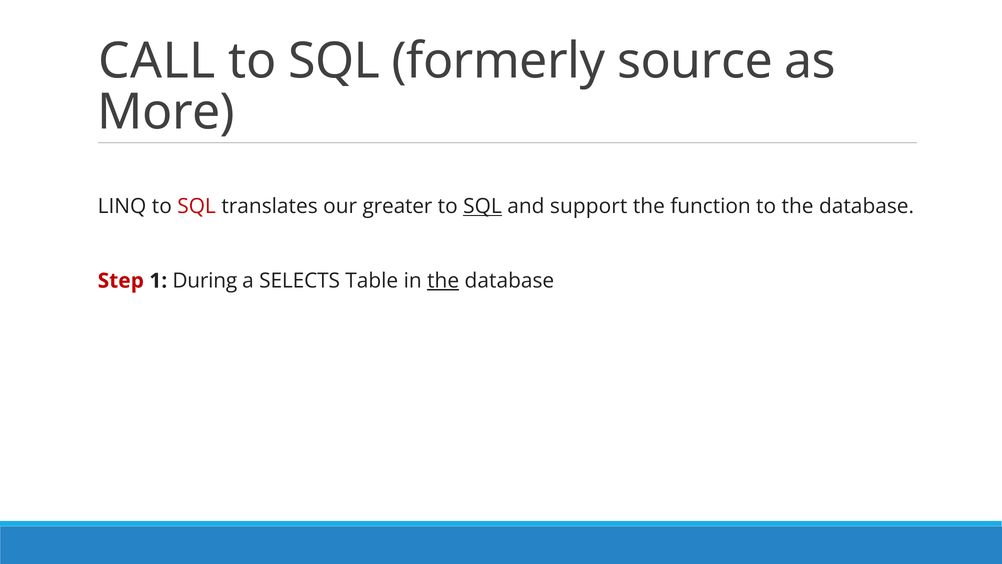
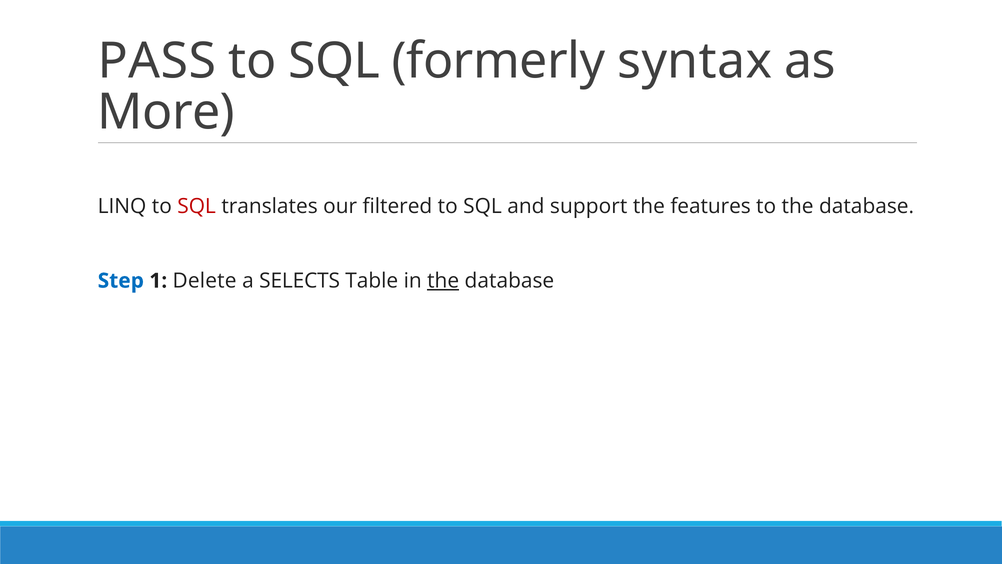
CALL: CALL -> PASS
source: source -> syntax
greater: greater -> filtered
SQL at (482, 206) underline: present -> none
function: function -> features
Step colour: red -> blue
During: During -> Delete
